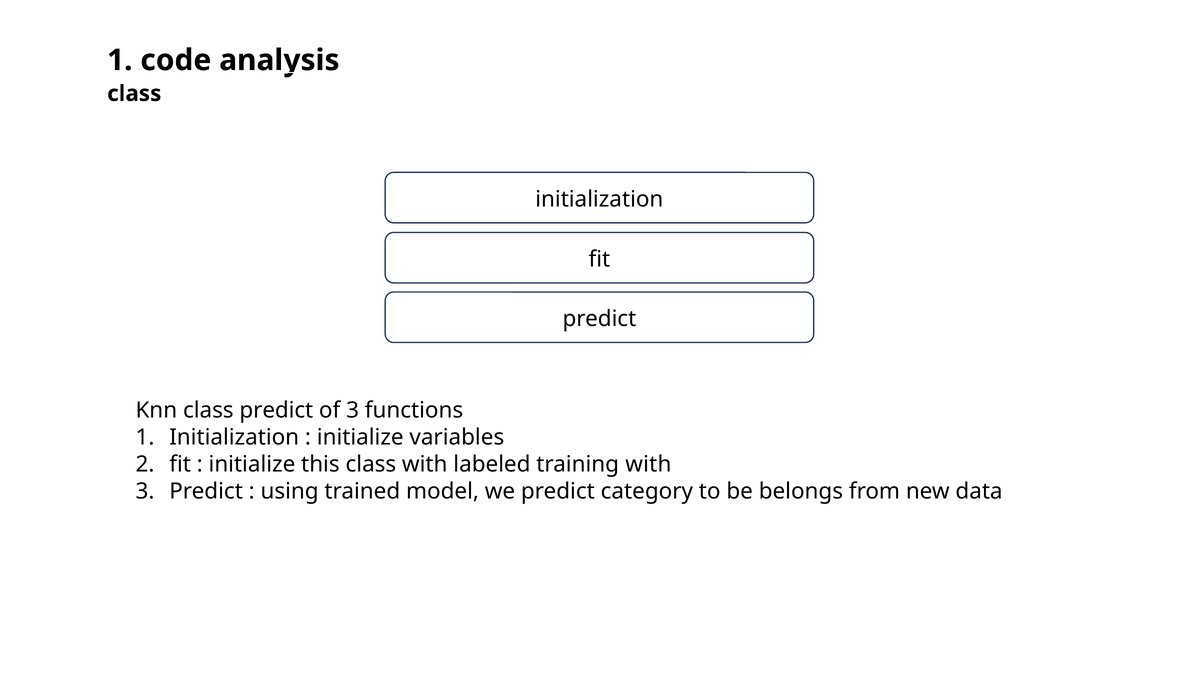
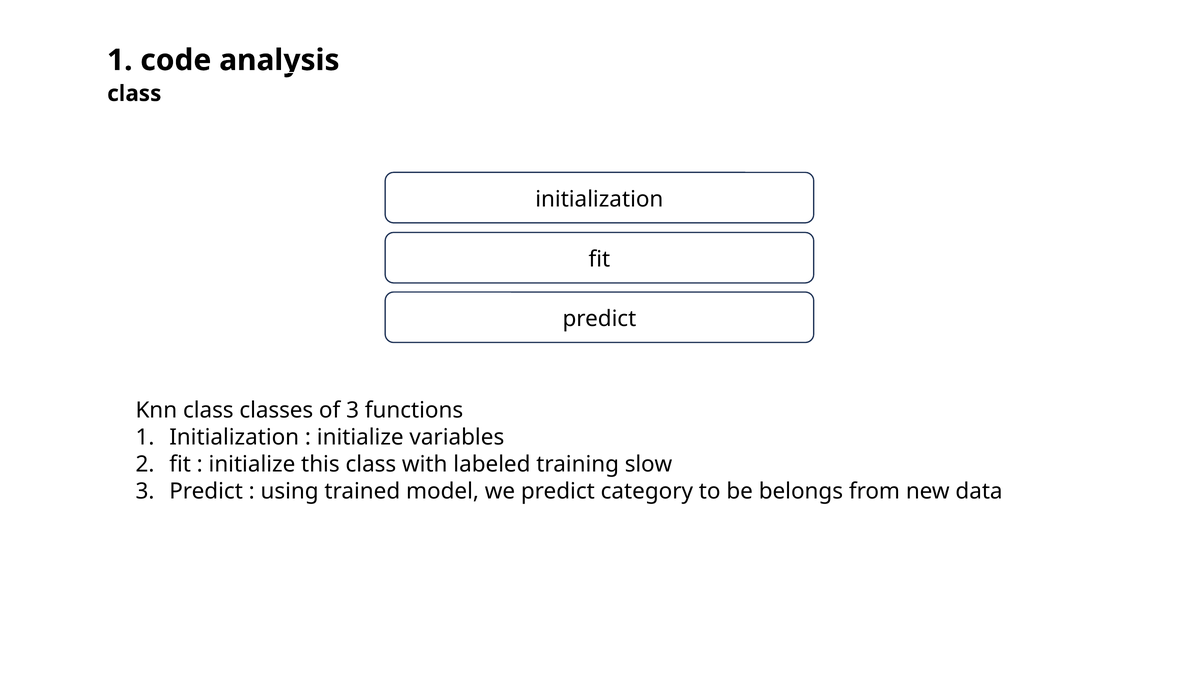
class predict: predict -> classes
training with: with -> slow
